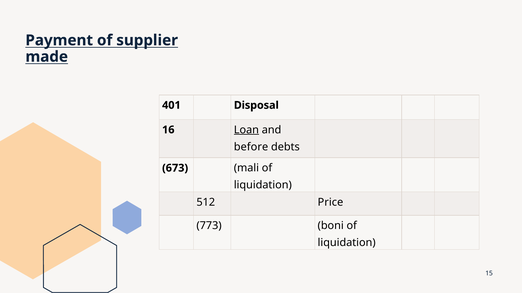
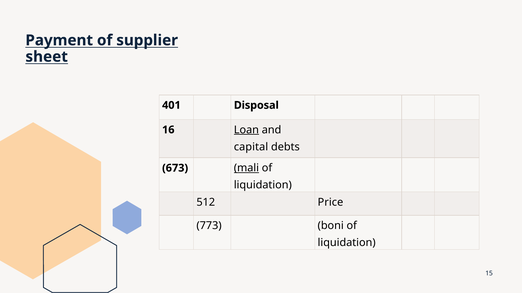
made: made -> sheet
before: before -> capital
mali underline: none -> present
